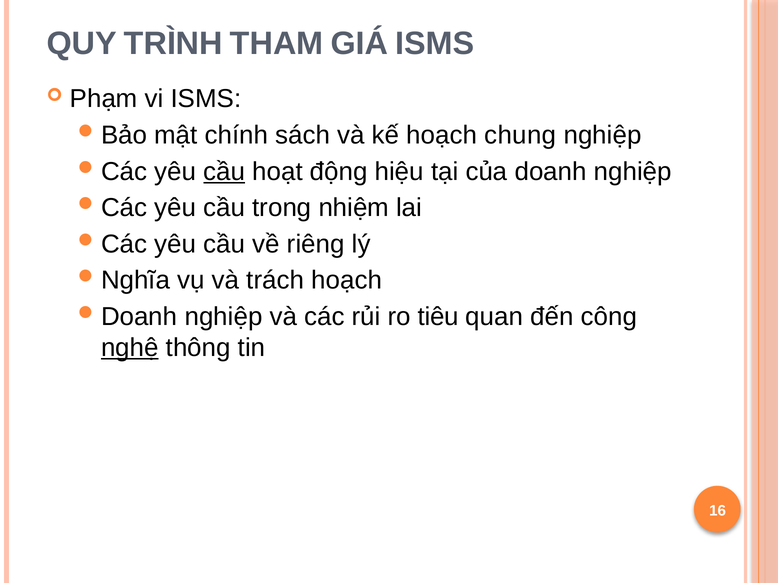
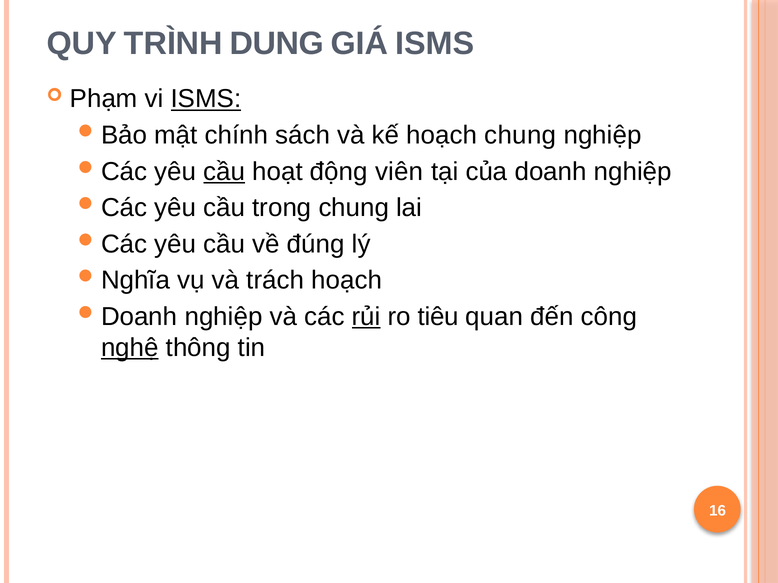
THAM: THAM -> DUNG
ISMS at (206, 99) underline: none -> present
hiệu: hiệu -> viên
trong nhiệm: nhiệm -> chung
riêng: riêng -> đúng
rủi underline: none -> present
